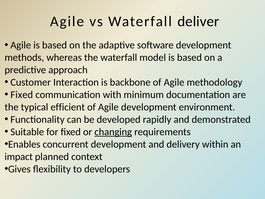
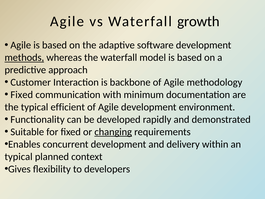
deliver: deliver -> growth
methods underline: none -> present
impact at (19, 156): impact -> typical
